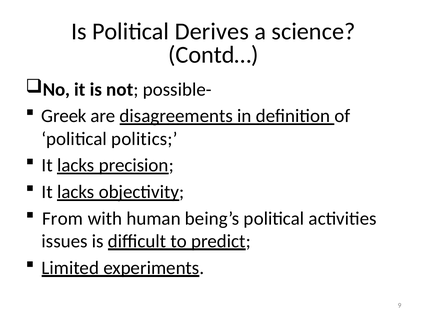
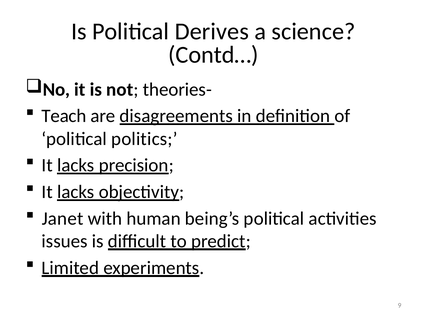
possible-: possible- -> theories-
Greek: Greek -> Teach
From: From -> Janet
